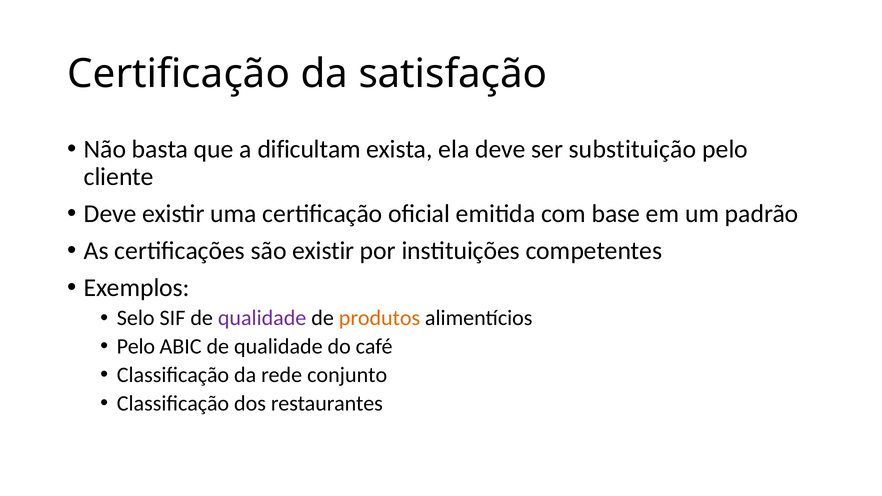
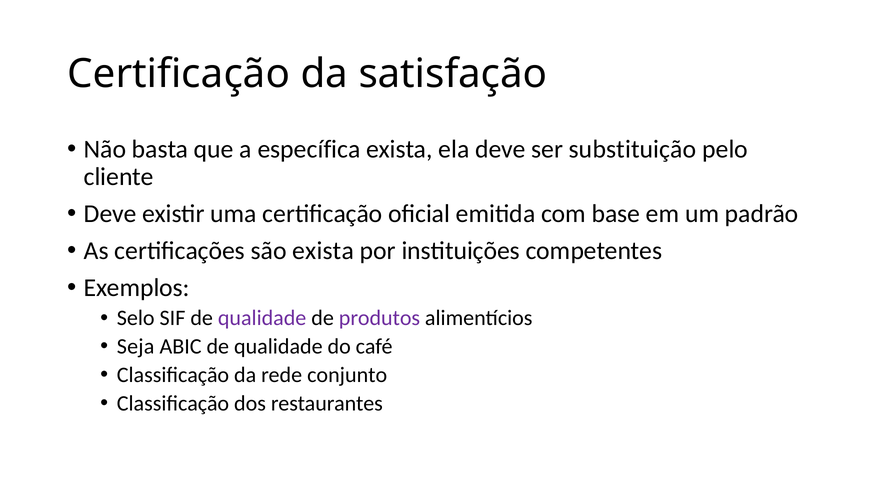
dificultam: dificultam -> específica
são existir: existir -> exista
produtos colour: orange -> purple
Pelo at (136, 347): Pelo -> Seja
